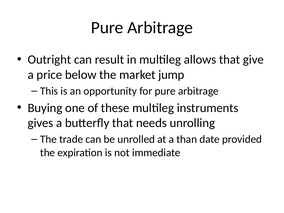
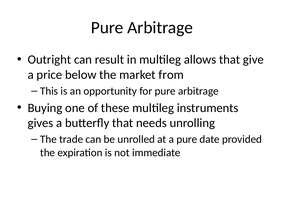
jump: jump -> from
a than: than -> pure
